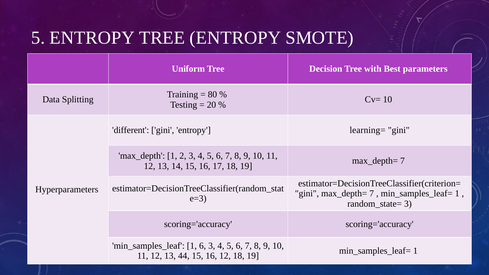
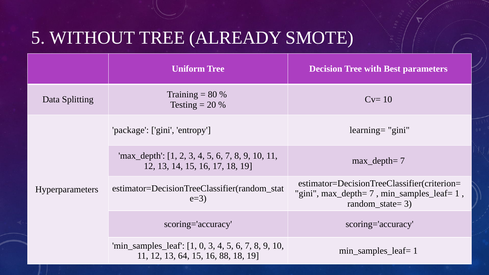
5 ENTROPY: ENTROPY -> WITHOUT
TREE ENTROPY: ENTROPY -> ALREADY
different: different -> package
1 6: 6 -> 0
44: 44 -> 64
16 12: 12 -> 88
